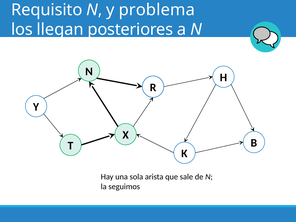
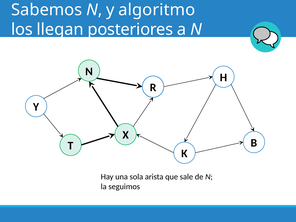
Requisito: Requisito -> Sabemos
problema: problema -> algoritmo
